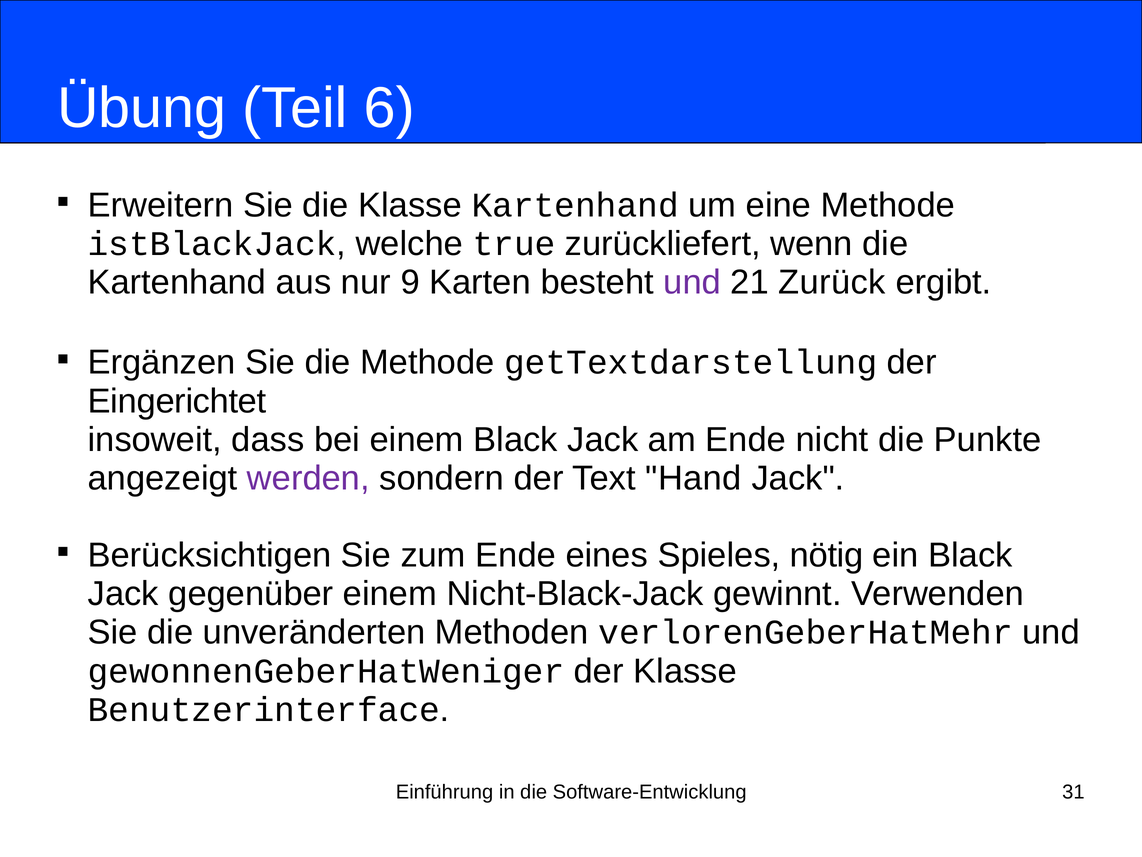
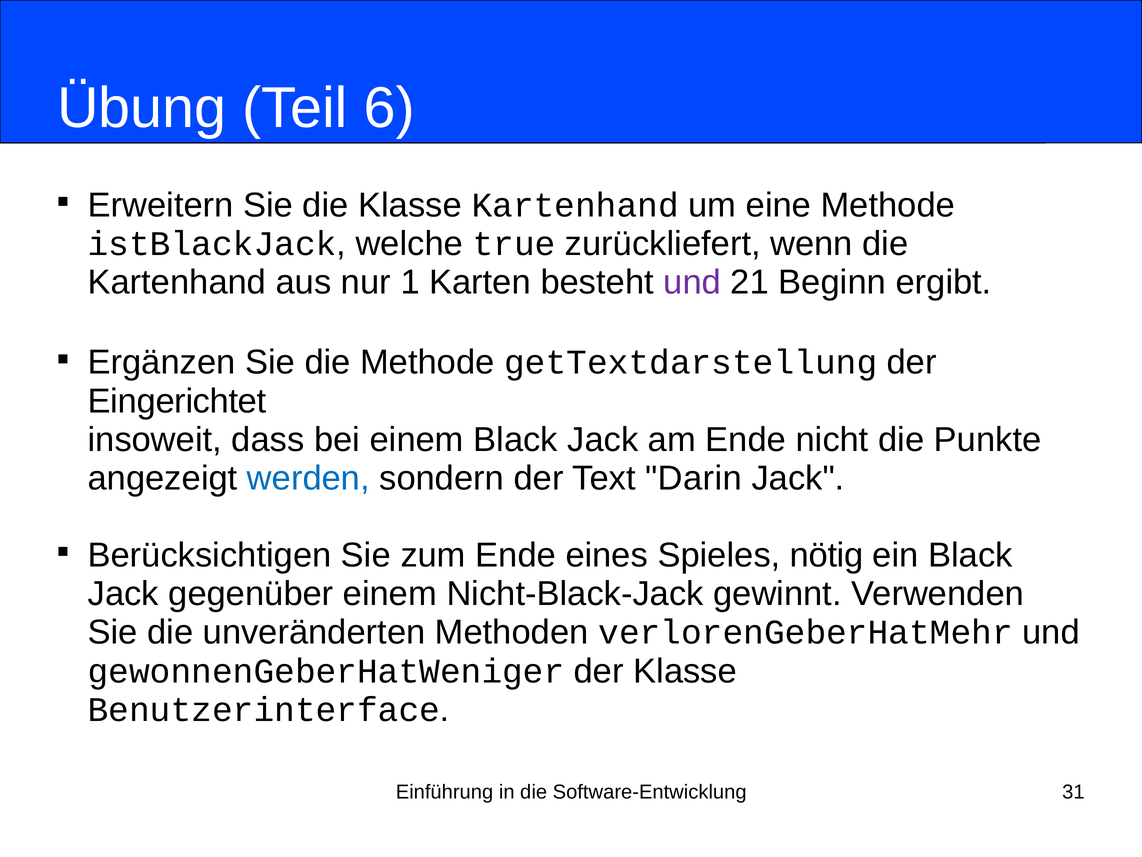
9: 9 -> 1
Zurück: Zurück -> Beginn
werden colour: purple -> blue
Hand: Hand -> Darin
